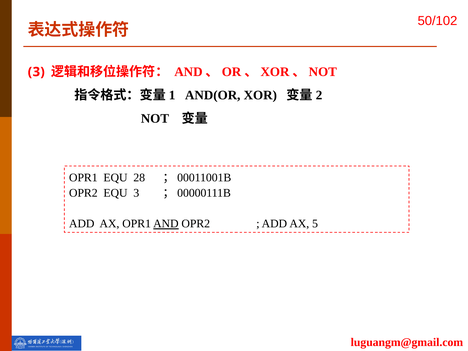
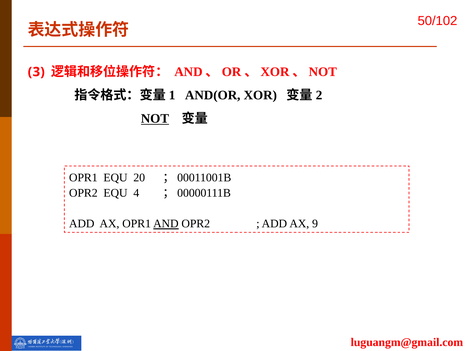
NOT underline: none -> present
28: 28 -> 20
EQU 3: 3 -> 4
5: 5 -> 9
